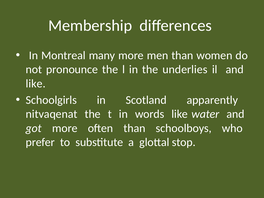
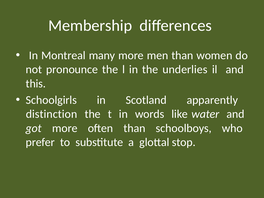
like at (36, 84): like -> this
nitvaqenat: nitvaqenat -> distinction
